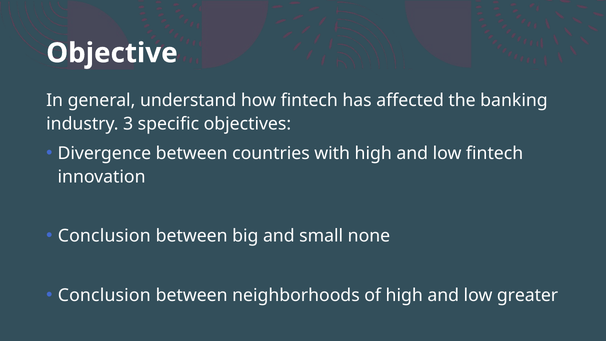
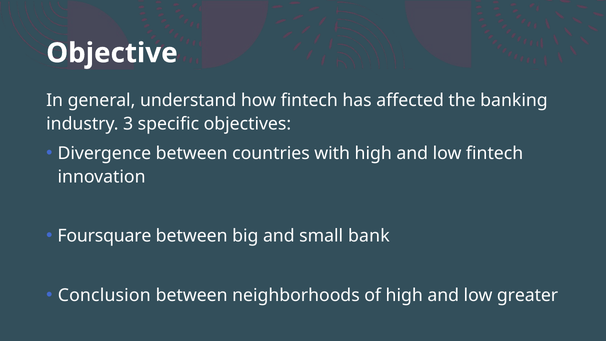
Conclusion at (104, 236): Conclusion -> Foursquare
none: none -> bank
